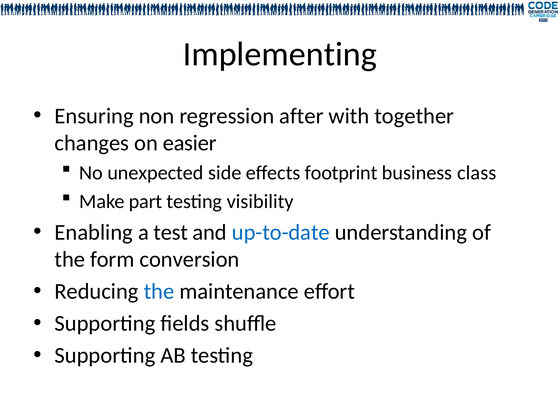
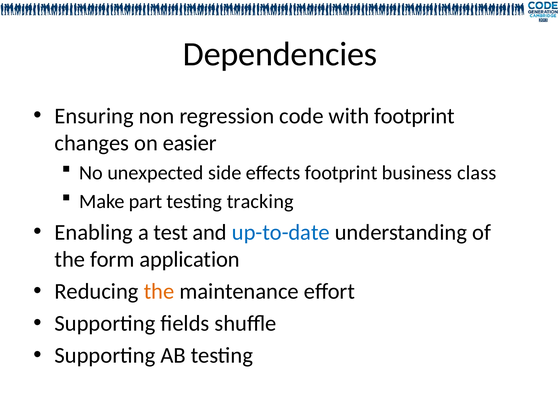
Implementing: Implementing -> Dependencies
after: after -> code
with together: together -> footprint
visibility: visibility -> tracking
conversion: conversion -> application
the at (159, 291) colour: blue -> orange
